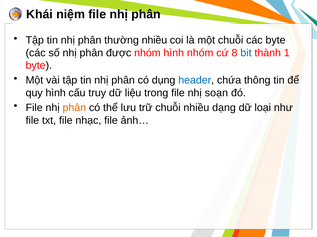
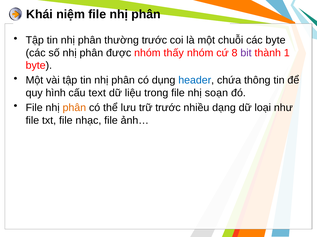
thường nhiều: nhiều -> trước
nhóm hình: hình -> thấy
bit colour: blue -> purple
truy: truy -> text
trữ chuỗi: chuỗi -> trước
